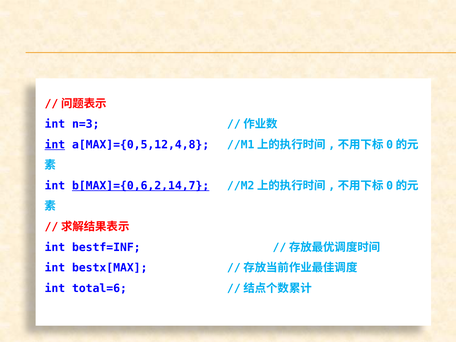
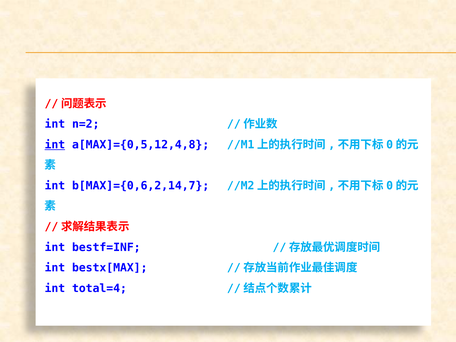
n=3: n=3 -> n=2
b[MAX]={0,6,2,14,7 underline: present -> none
total=6: total=6 -> total=4
